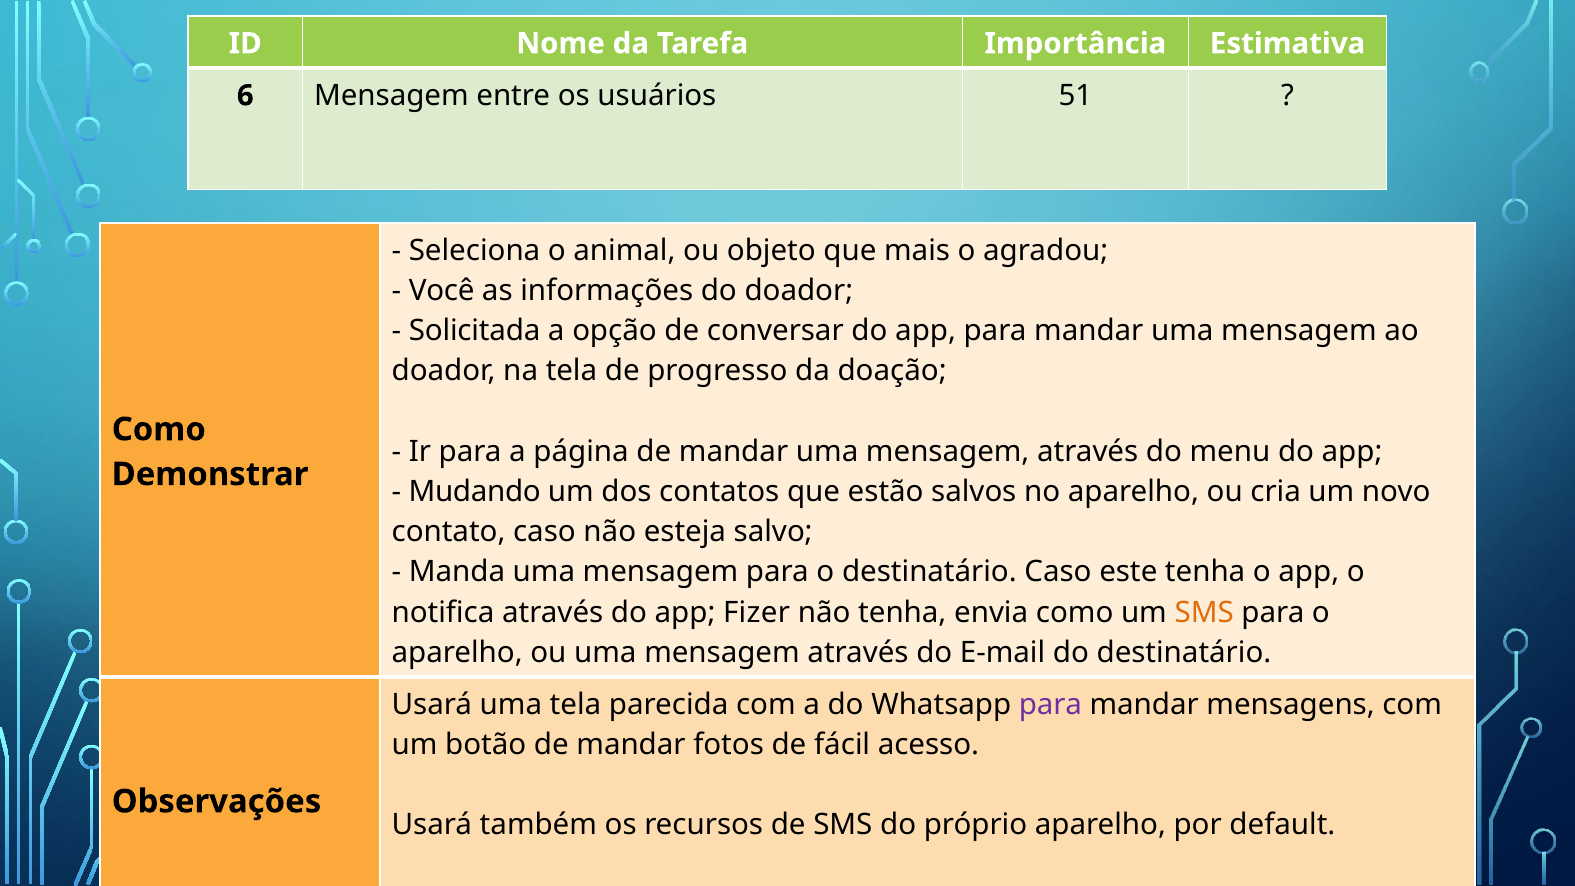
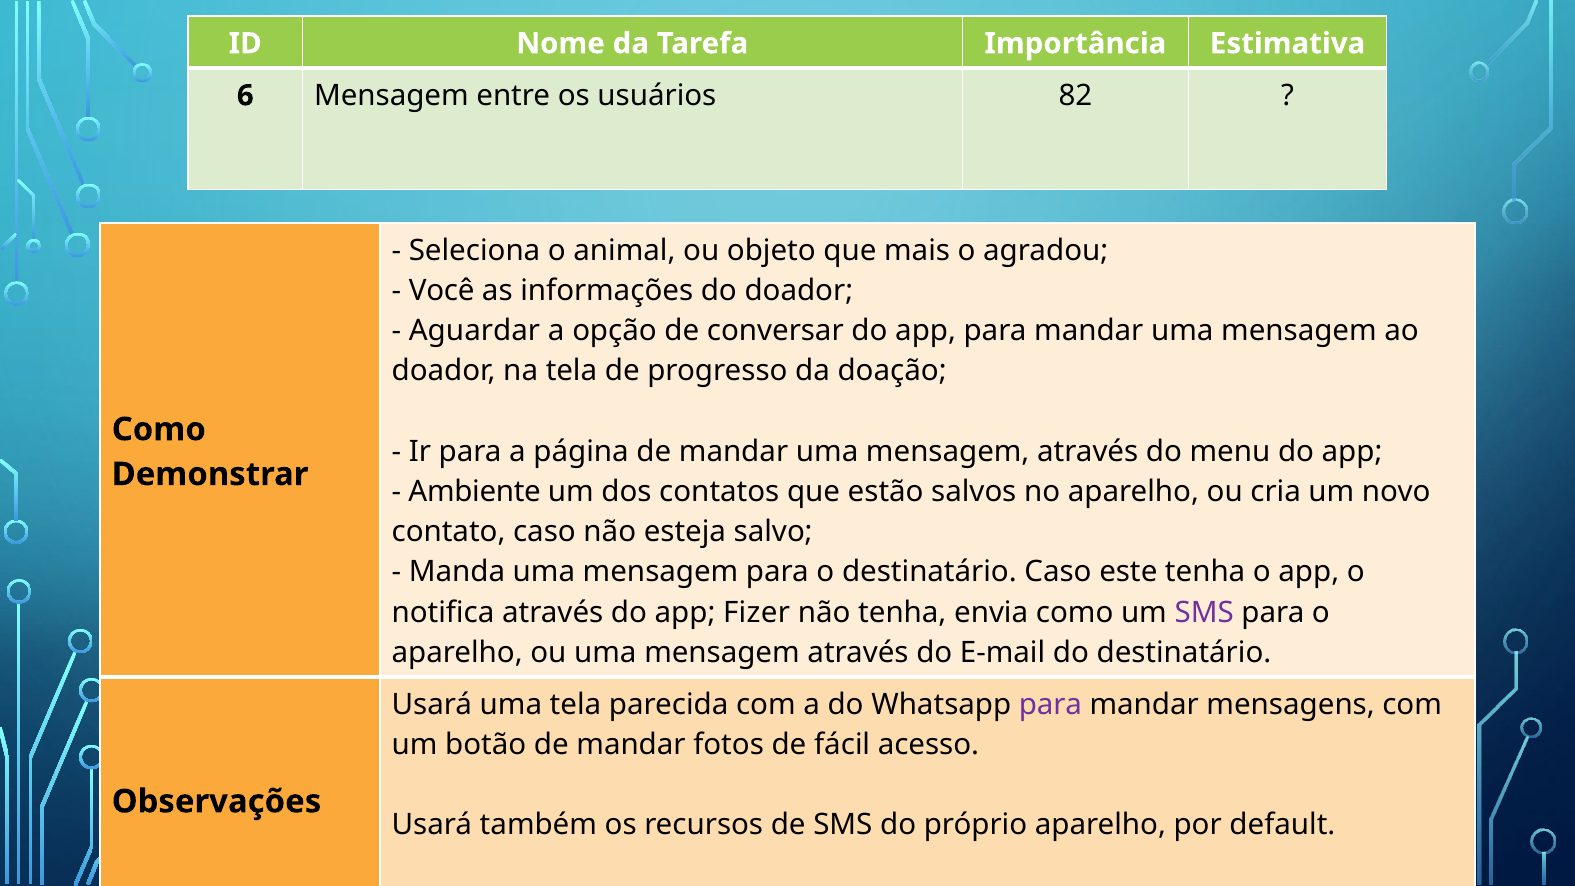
51: 51 -> 82
Solicitada: Solicitada -> Aguardar
Mudando: Mudando -> Ambiente
SMS at (1204, 612) colour: orange -> purple
